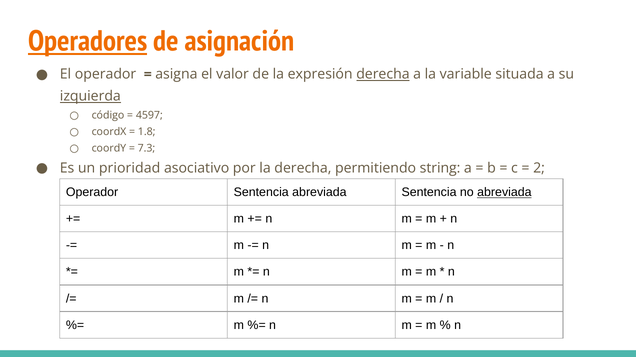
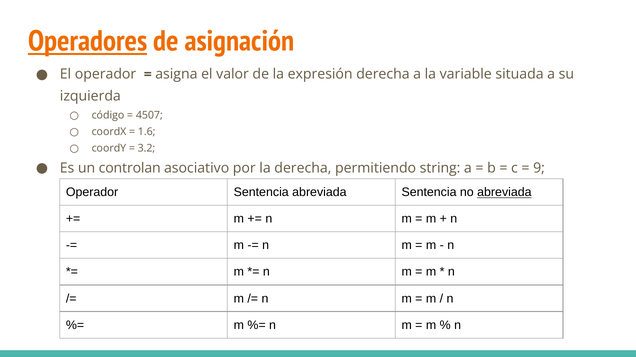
derecha at (383, 74) underline: present -> none
izquierda underline: present -> none
4597: 4597 -> 4507
1.8: 1.8 -> 1.6
7.3: 7.3 -> 3.2
prioridad: prioridad -> controlan
2: 2 -> 9
